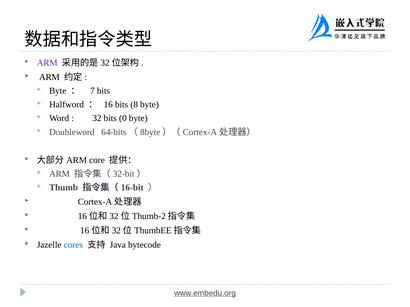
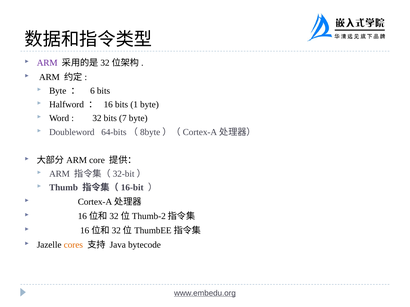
7: 7 -> 6
8: 8 -> 1
0: 0 -> 7
cores colour: blue -> orange
